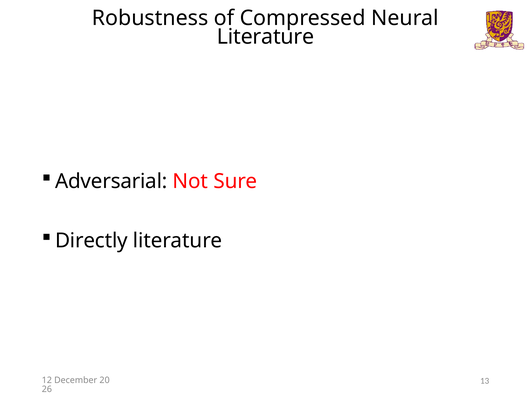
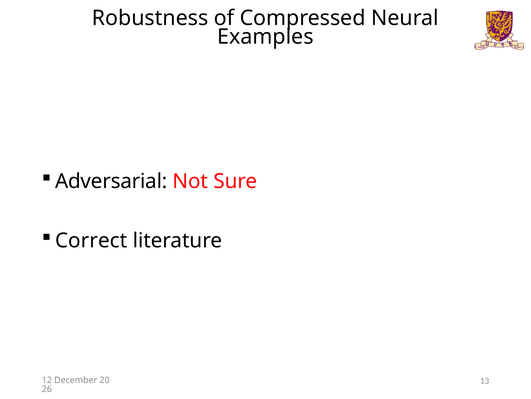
Literature at (266, 37): Literature -> Examples
Directly: Directly -> Correct
